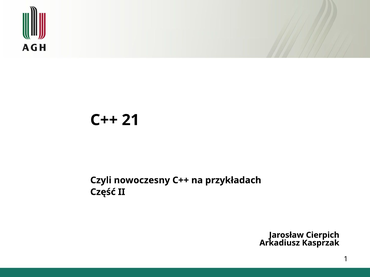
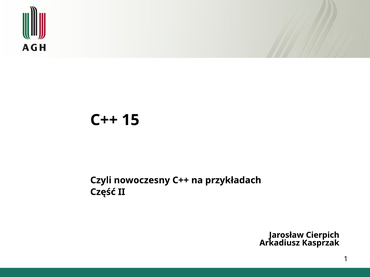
21: 21 -> 15
